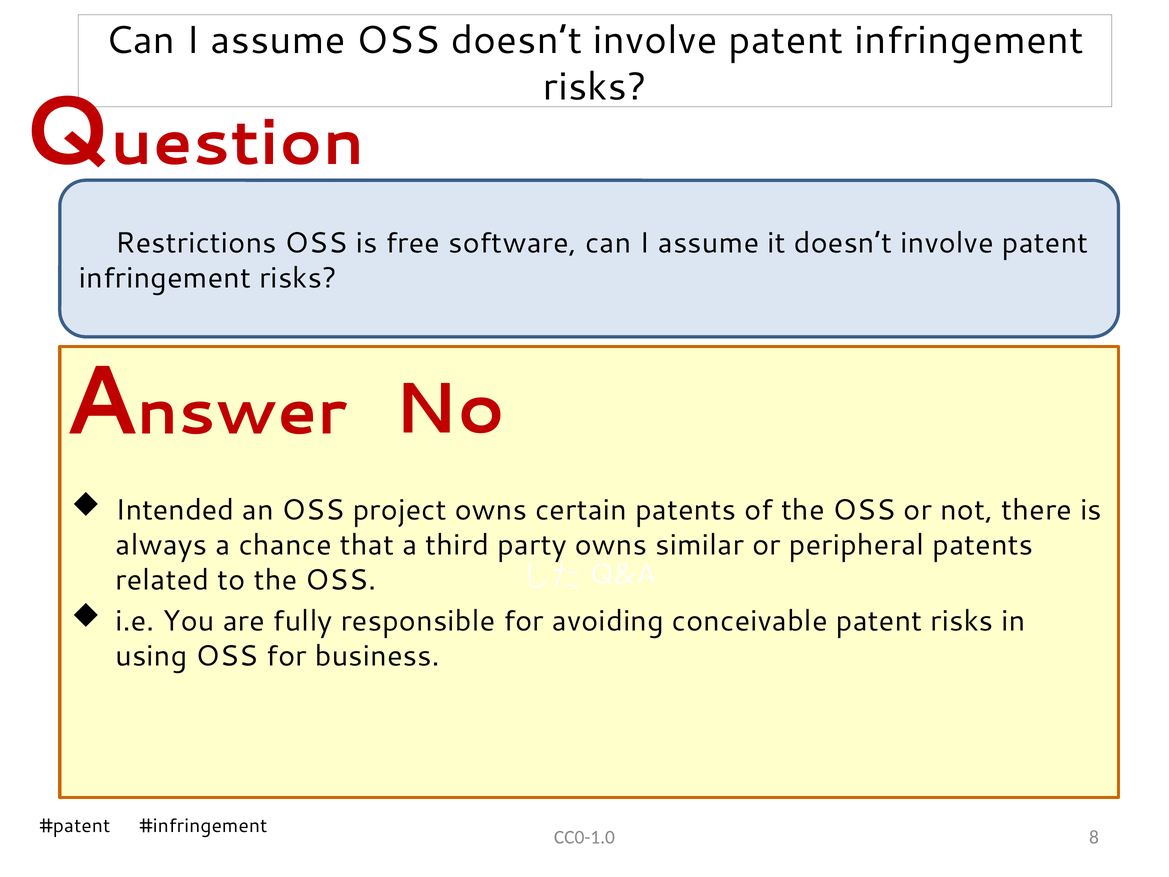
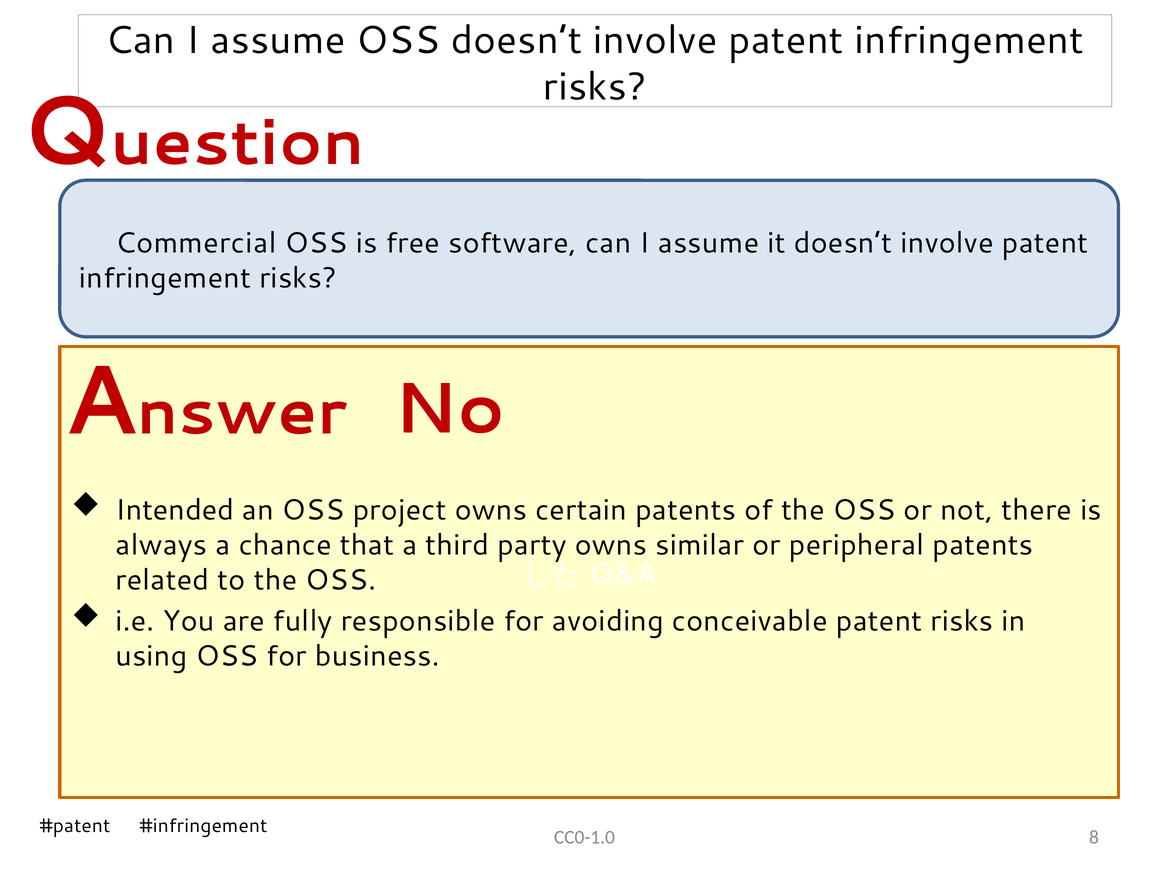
Restrictions: Restrictions -> Commercial
